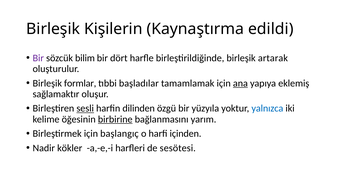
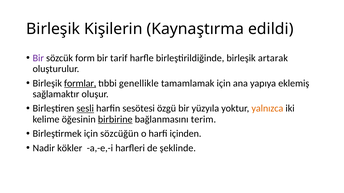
bilim: bilim -> form
dört: dört -> tarif
formlar underline: none -> present
başladılar: başladılar -> genellikle
ana underline: present -> none
dilinden: dilinden -> sesötesi
yalnızca colour: blue -> orange
yarım: yarım -> terim
başlangıç: başlangıç -> sözcüğün
sesötesi: sesötesi -> şeklinde
